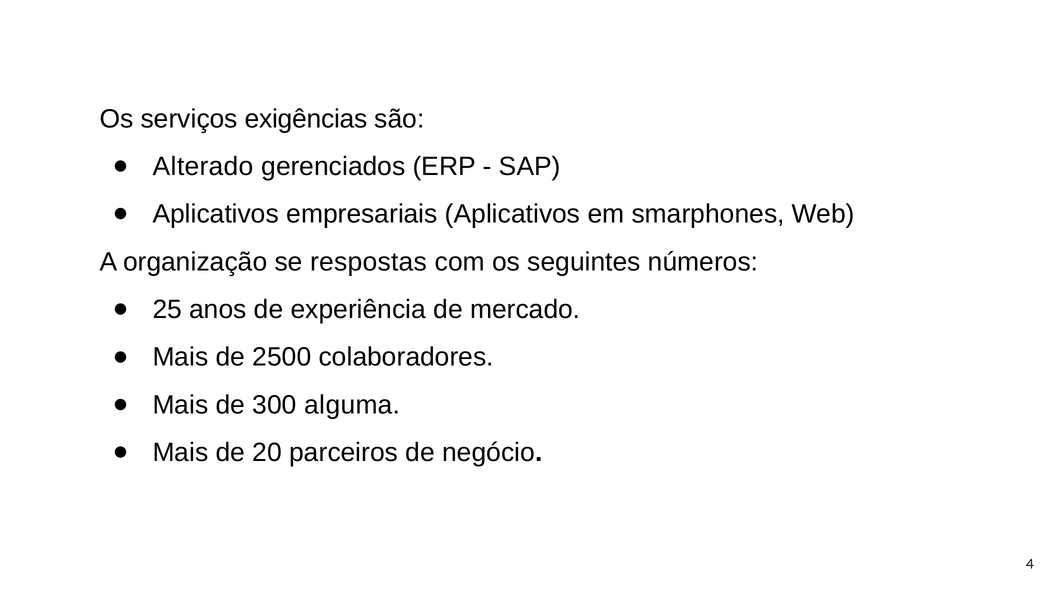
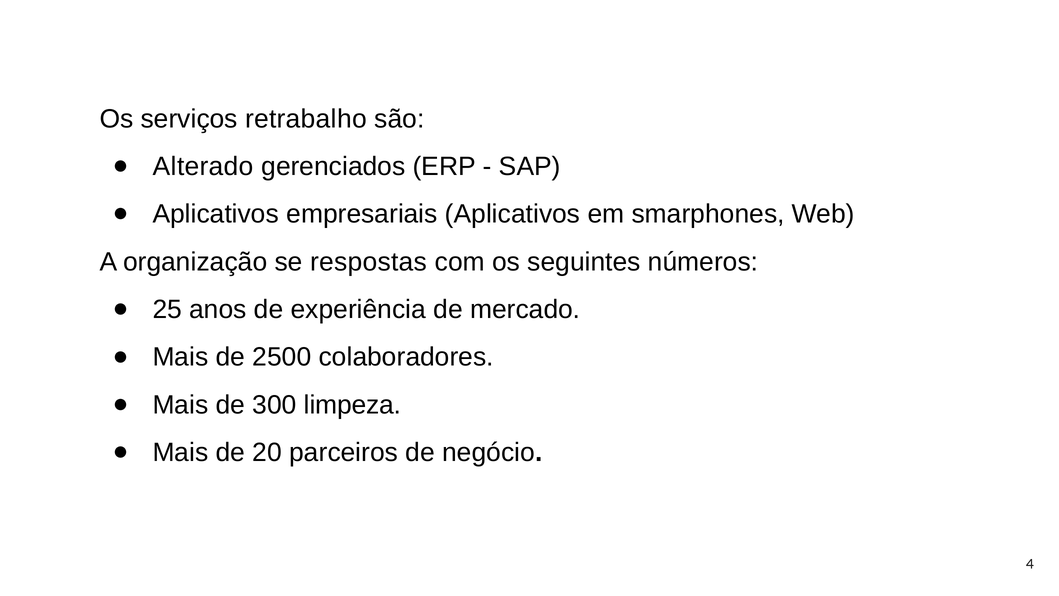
exigências: exigências -> retrabalho
alguma: alguma -> limpeza
